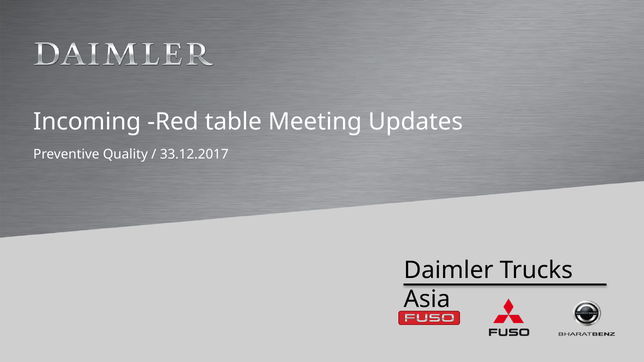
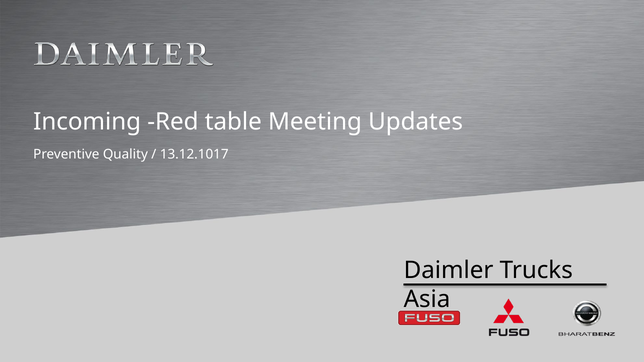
33.12.2017: 33.12.2017 -> 13.12.1017
